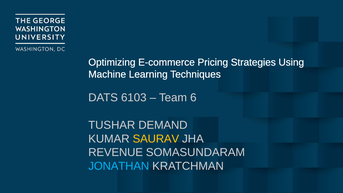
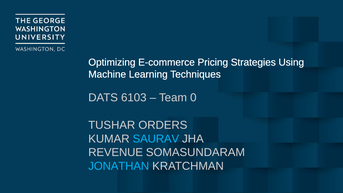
6: 6 -> 0
DEMAND: DEMAND -> ORDERS
SAURAV colour: yellow -> light blue
